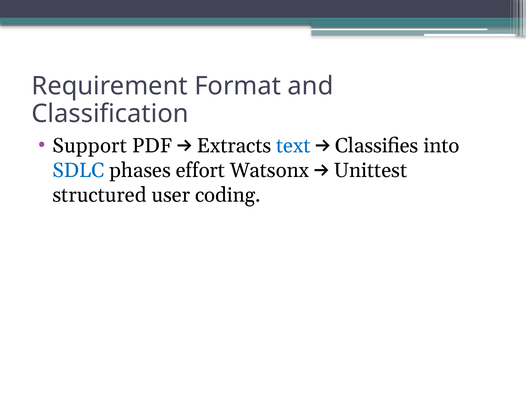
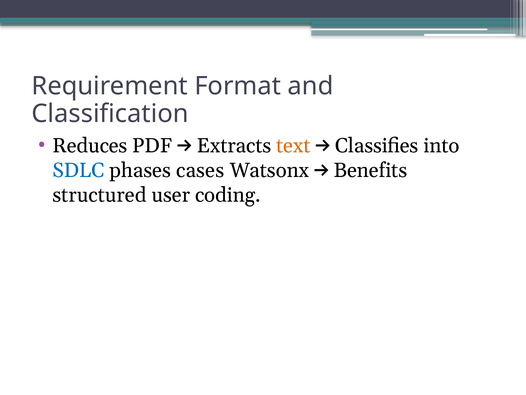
Support: Support -> Reduces
text colour: blue -> orange
effort: effort -> cases
Unittest: Unittest -> Benefits
